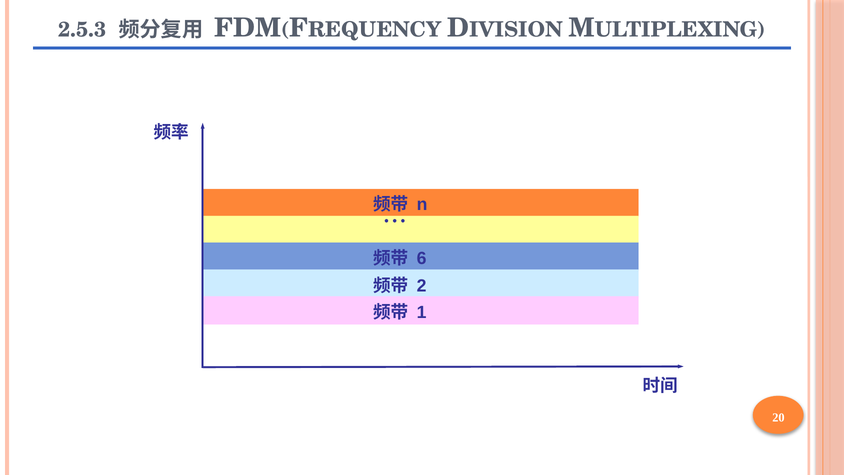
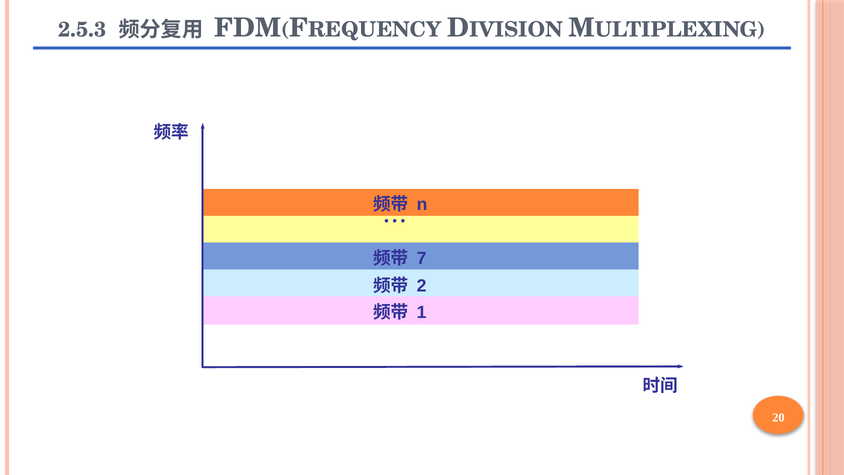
6: 6 -> 7
